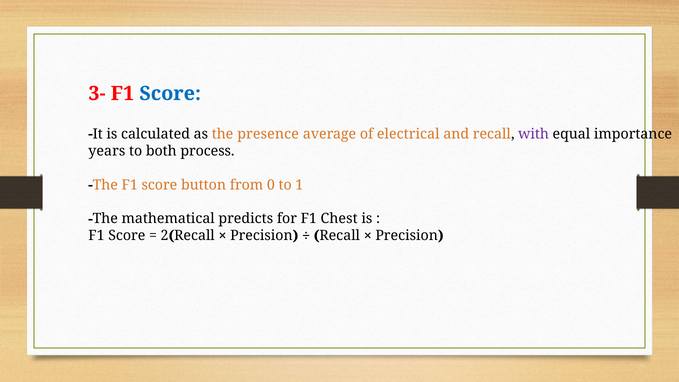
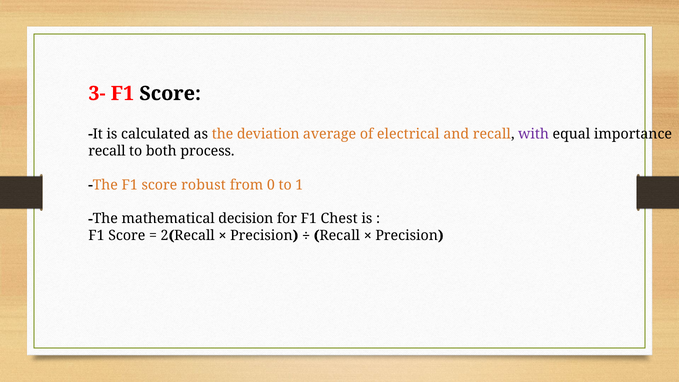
Score at (170, 94) colour: blue -> black
presence: presence -> deviation
years at (107, 151): years -> recall
button: button -> robust
predicts: predicts -> decision
